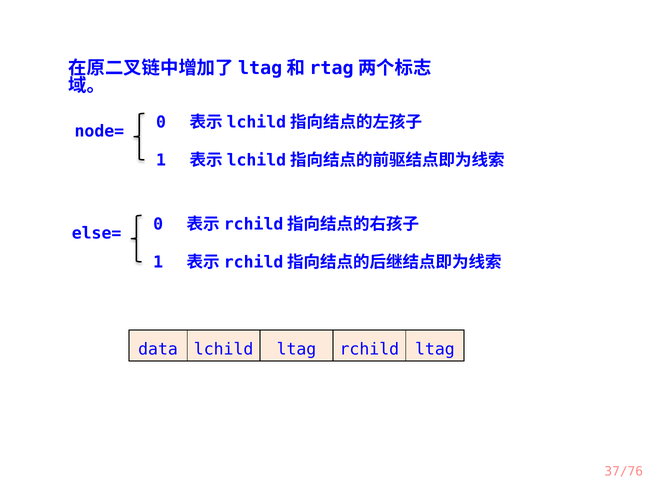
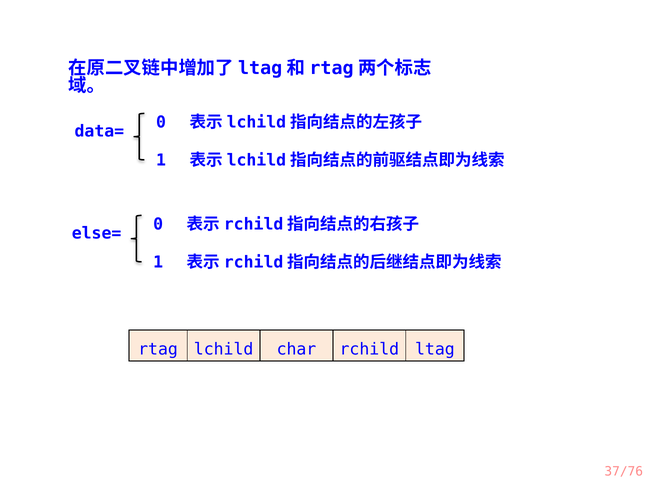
node=: node= -> data=
data: data -> rtag
lchild ltag: ltag -> char
